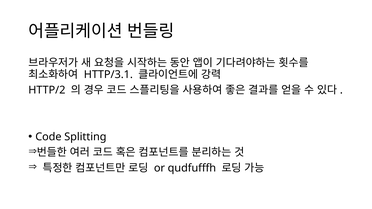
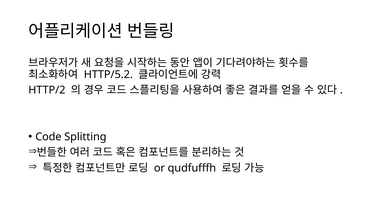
HTTP/3.1: HTTP/3.1 -> HTTP/5.2
